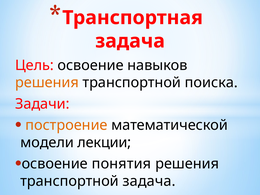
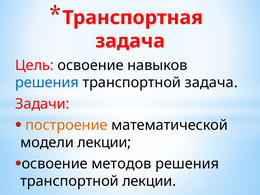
решения at (47, 83) colour: orange -> blue
транспортной поиска: поиска -> задача
понятия: понятия -> методов
транспортной задача: задача -> лекции
